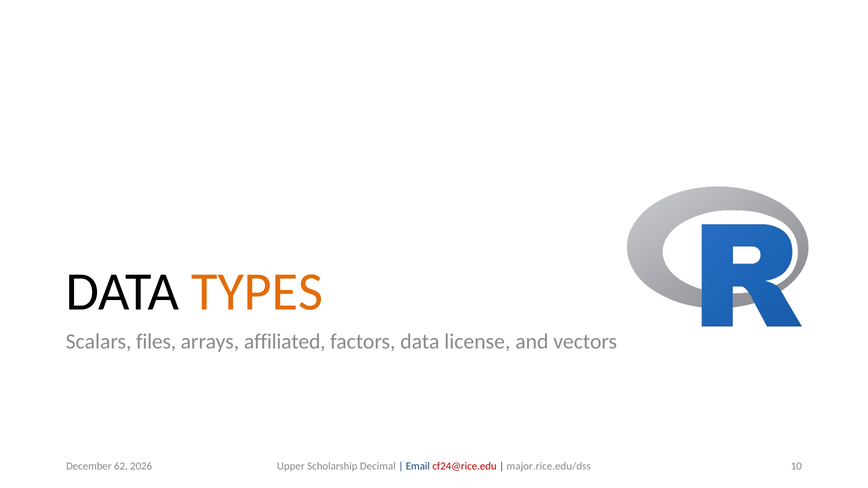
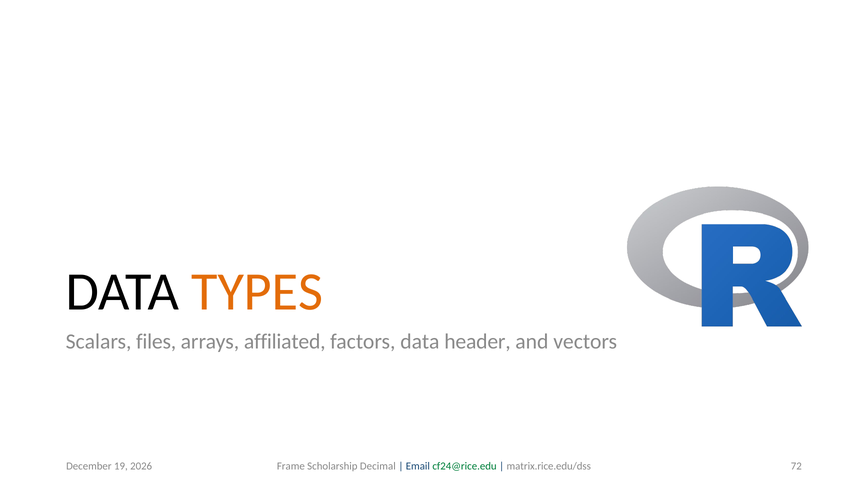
license: license -> header
62: 62 -> 19
10: 10 -> 72
Upper: Upper -> Frame
cf24@rice.edu colour: red -> green
major.rice.edu/dss: major.rice.edu/dss -> matrix.rice.edu/dss
